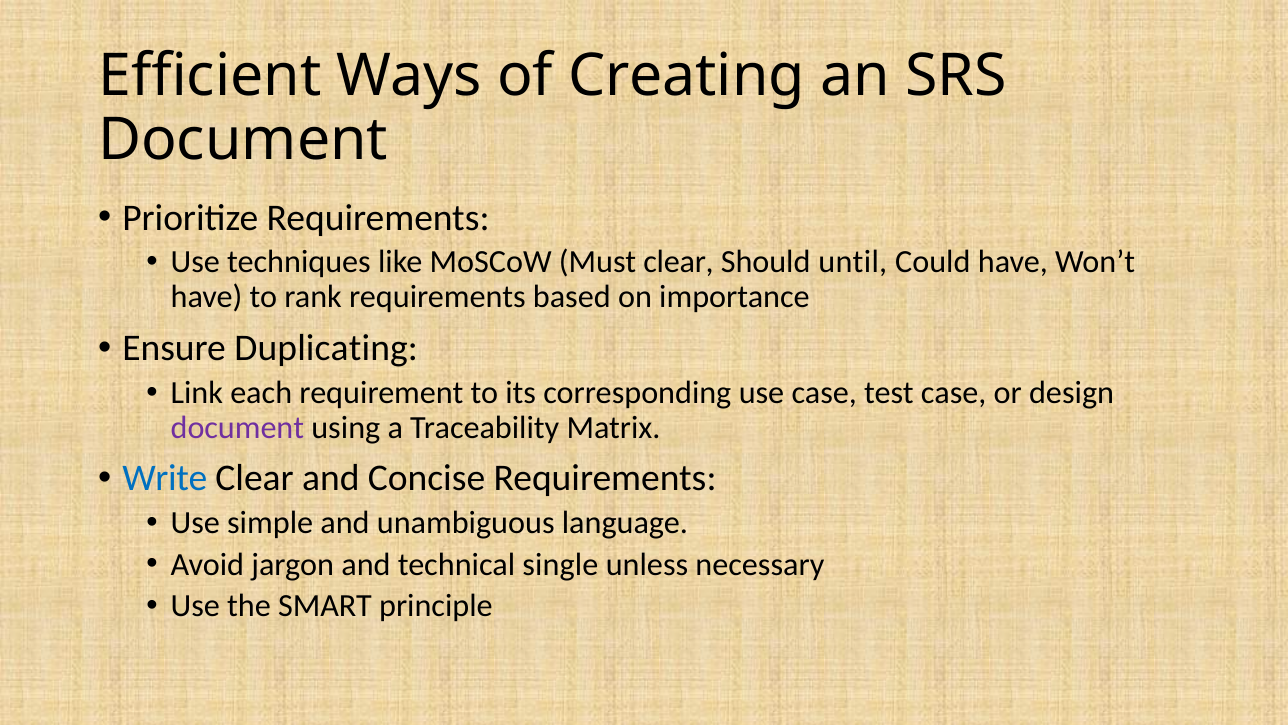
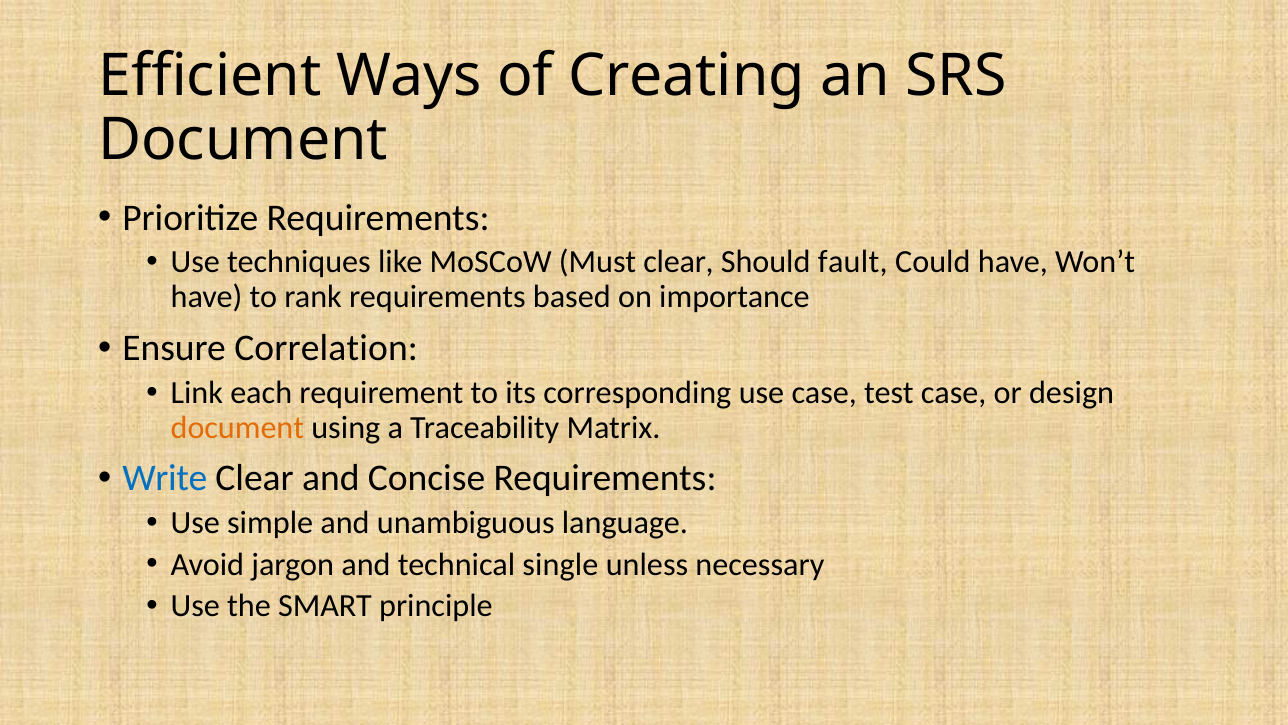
until: until -> fault
Duplicating: Duplicating -> Correlation
document at (237, 427) colour: purple -> orange
